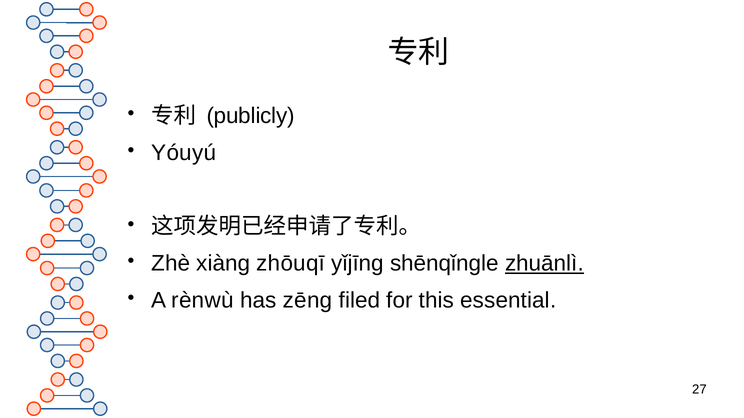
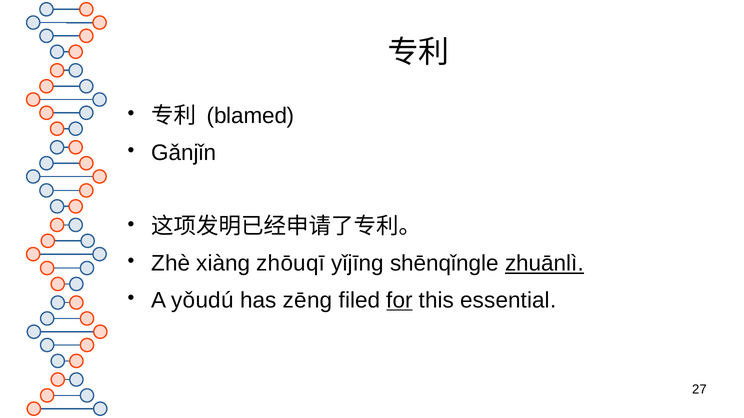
publicly: publicly -> blamed
Yóuyú: Yóuyú -> Gǎnjǐn
rènwù: rènwù -> yǒudú
for underline: none -> present
